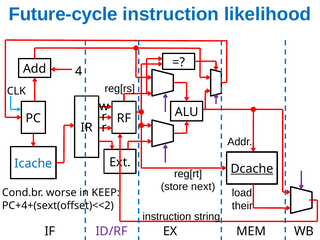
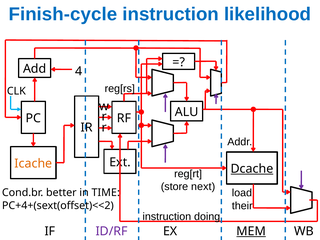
Future-cycle: Future-cycle -> Finish-cycle
Icache colour: blue -> orange
worse: worse -> better
KEEP: KEEP -> TIME
string: string -> doing
MEM underline: none -> present
